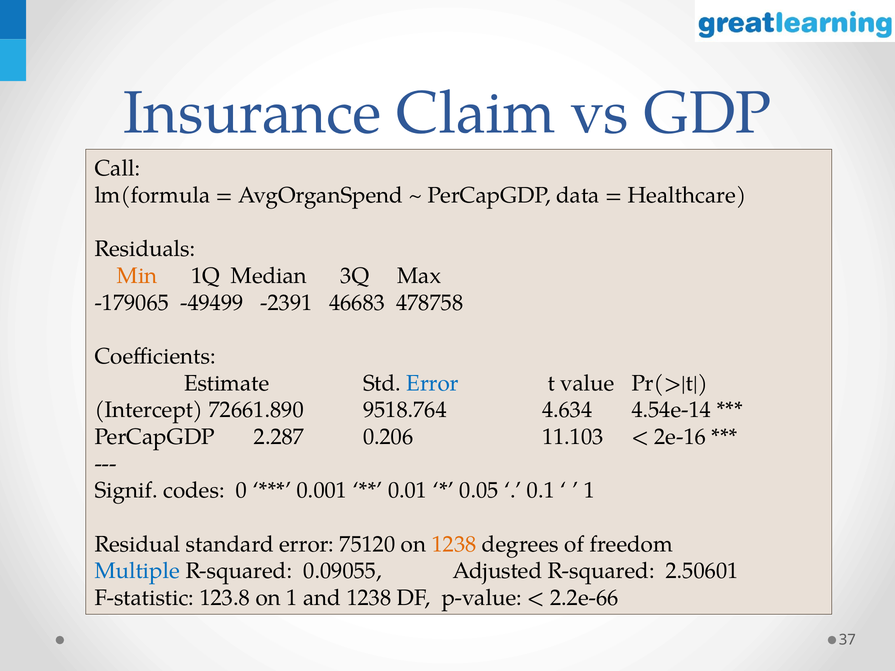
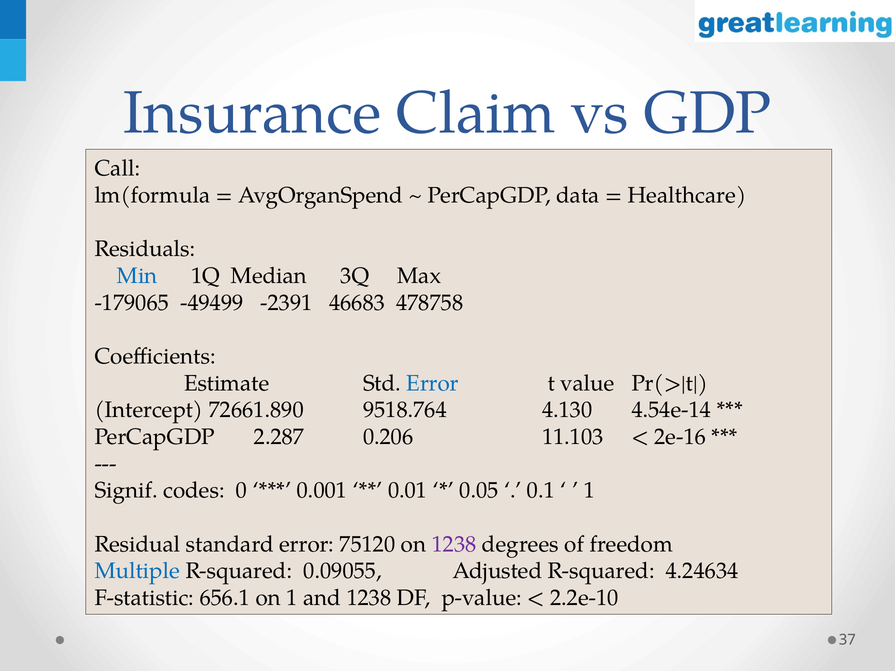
Min colour: orange -> blue
4.634: 4.634 -> 4.130
1238 at (454, 544) colour: orange -> purple
2.50601: 2.50601 -> 4.24634
123.8: 123.8 -> 656.1
2.2e-66: 2.2e-66 -> 2.2e-10
